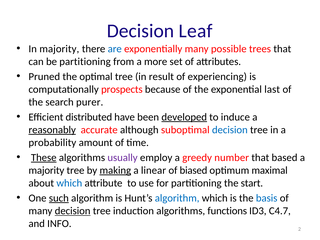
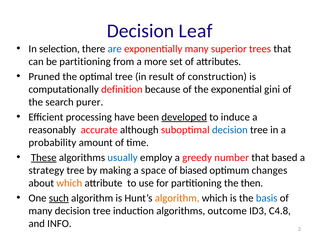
In majority: majority -> selection
possible: possible -> superior
experiencing: experiencing -> construction
prospects: prospects -> definition
last: last -> gini
distributed: distributed -> processing
reasonably underline: present -> none
usually colour: purple -> blue
majority at (46, 170): majority -> strategy
making underline: present -> none
linear: linear -> space
maximal: maximal -> changes
which at (69, 183) colour: blue -> orange
start: start -> then
algorithm at (177, 198) colour: blue -> orange
decision at (73, 211) underline: present -> none
functions: functions -> outcome
C4.7: C4.7 -> C4.8
